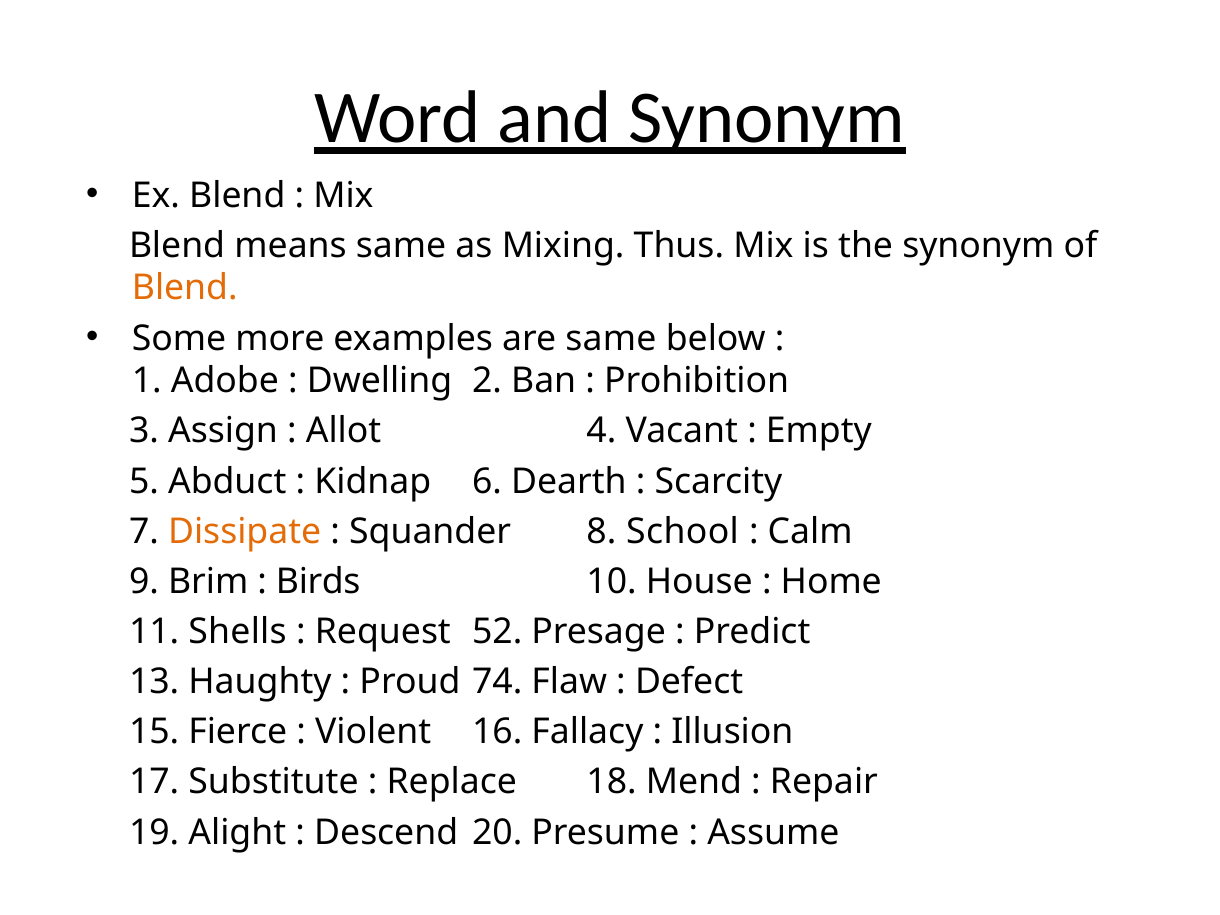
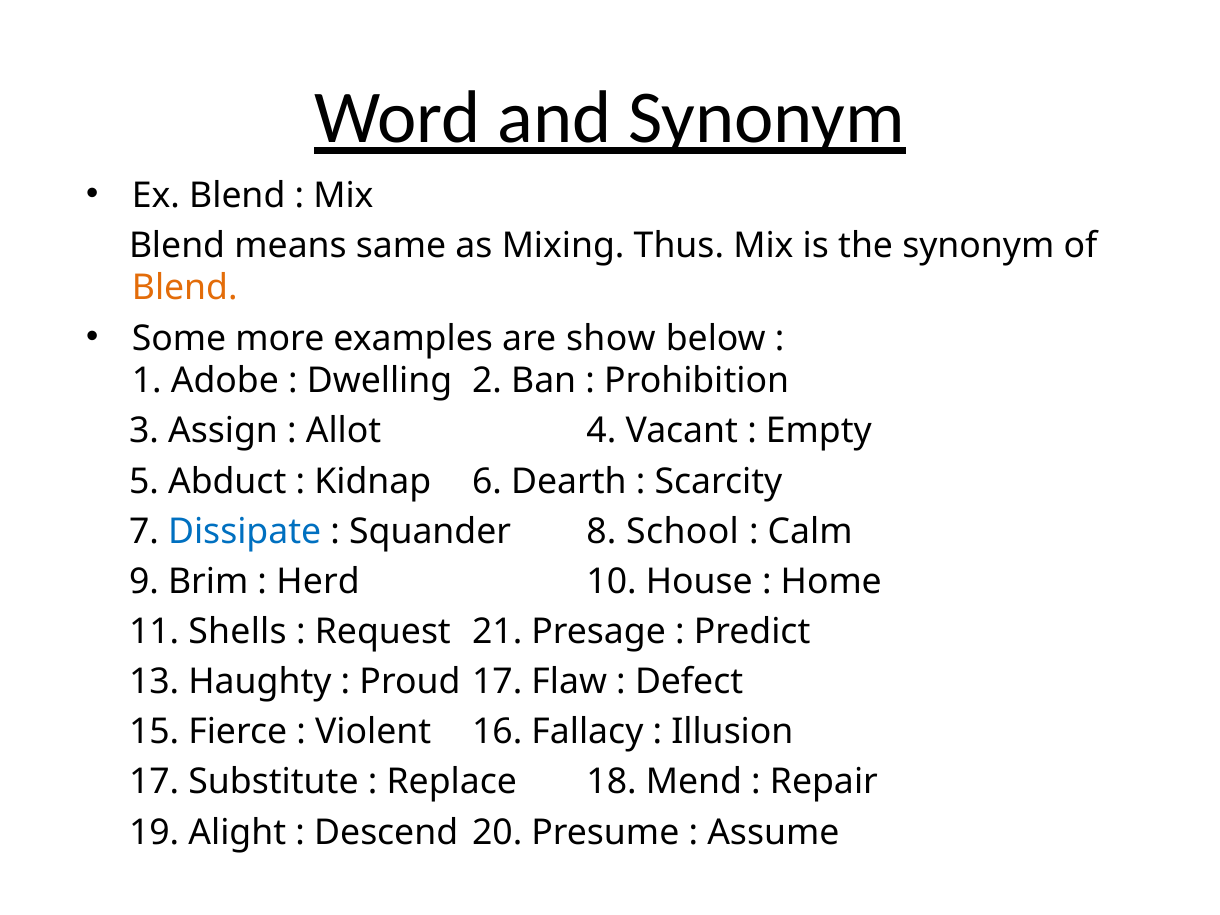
are same: same -> show
Dissipate colour: orange -> blue
Birds: Birds -> Herd
52: 52 -> 21
Proud 74: 74 -> 17
